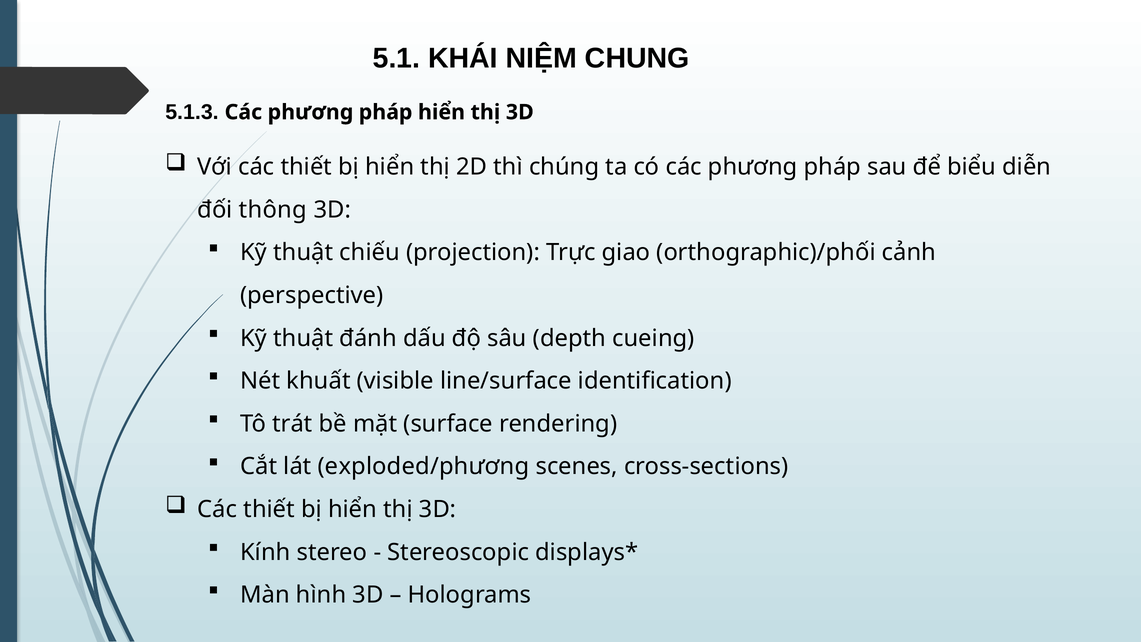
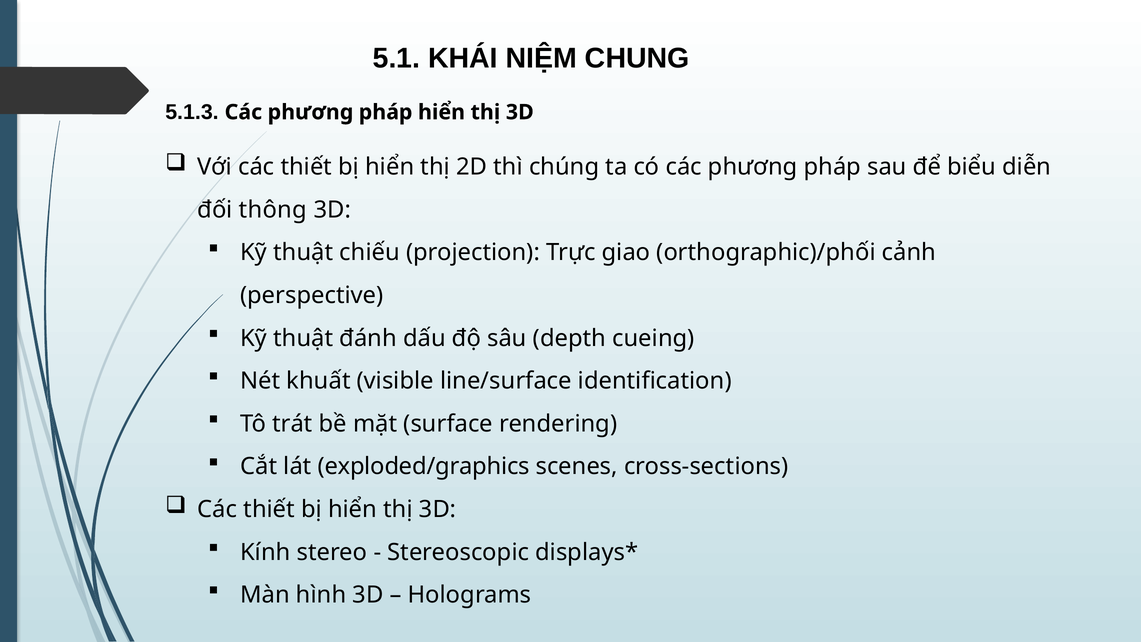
exploded/phương: exploded/phương -> exploded/graphics
